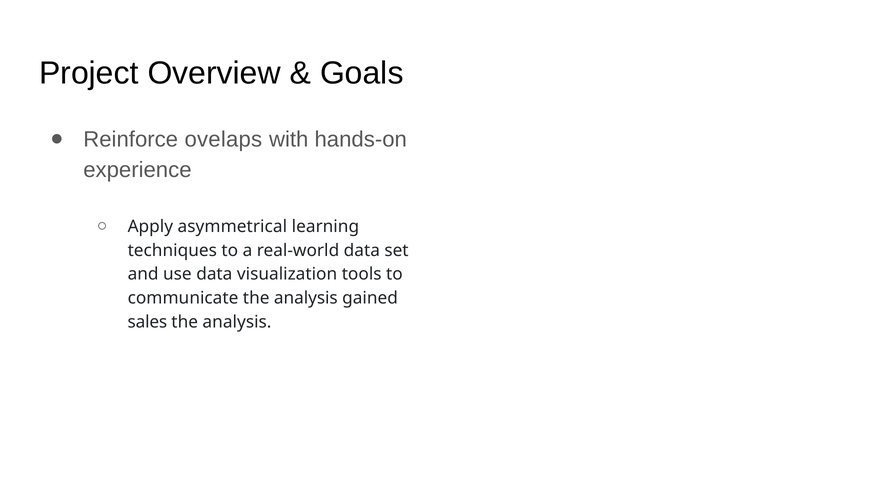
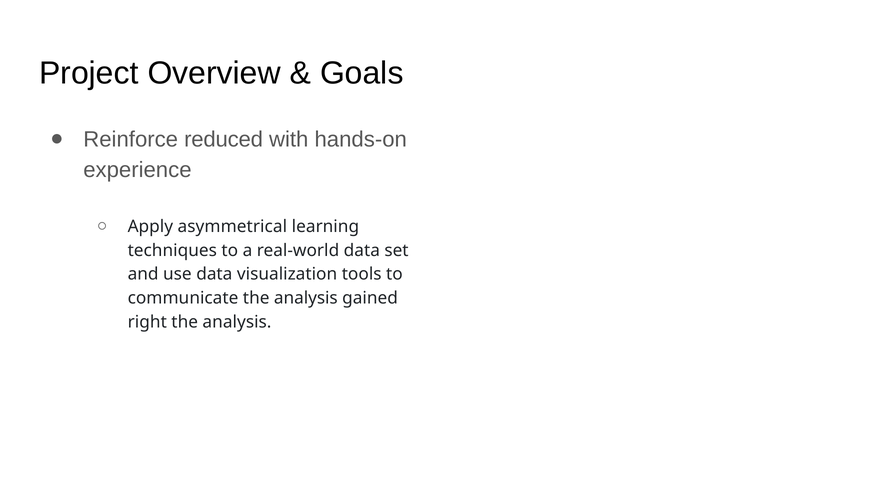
ovelaps: ovelaps -> reduced
sales: sales -> right
